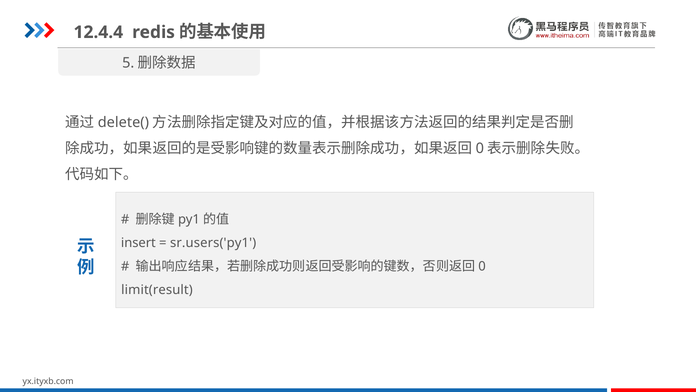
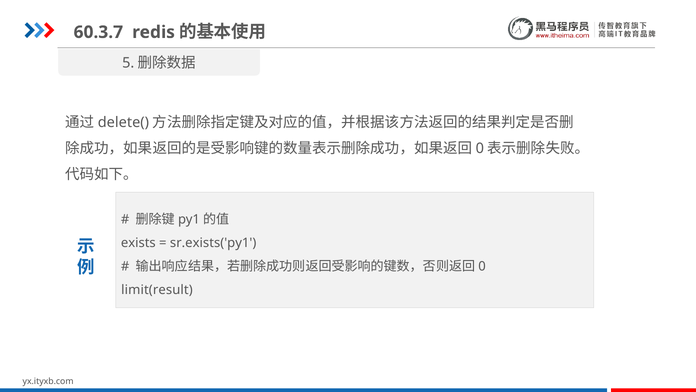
12.4.4: 12.4.4 -> 60.3.7
insert: insert -> exists
sr.users('py1: sr.users('py1 -> sr.exists('py1
